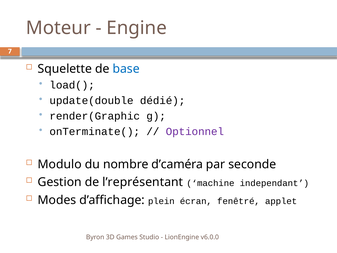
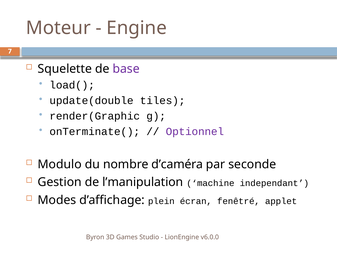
base colour: blue -> purple
dédié: dédié -> tiles
l’représentant: l’représentant -> l’manipulation
